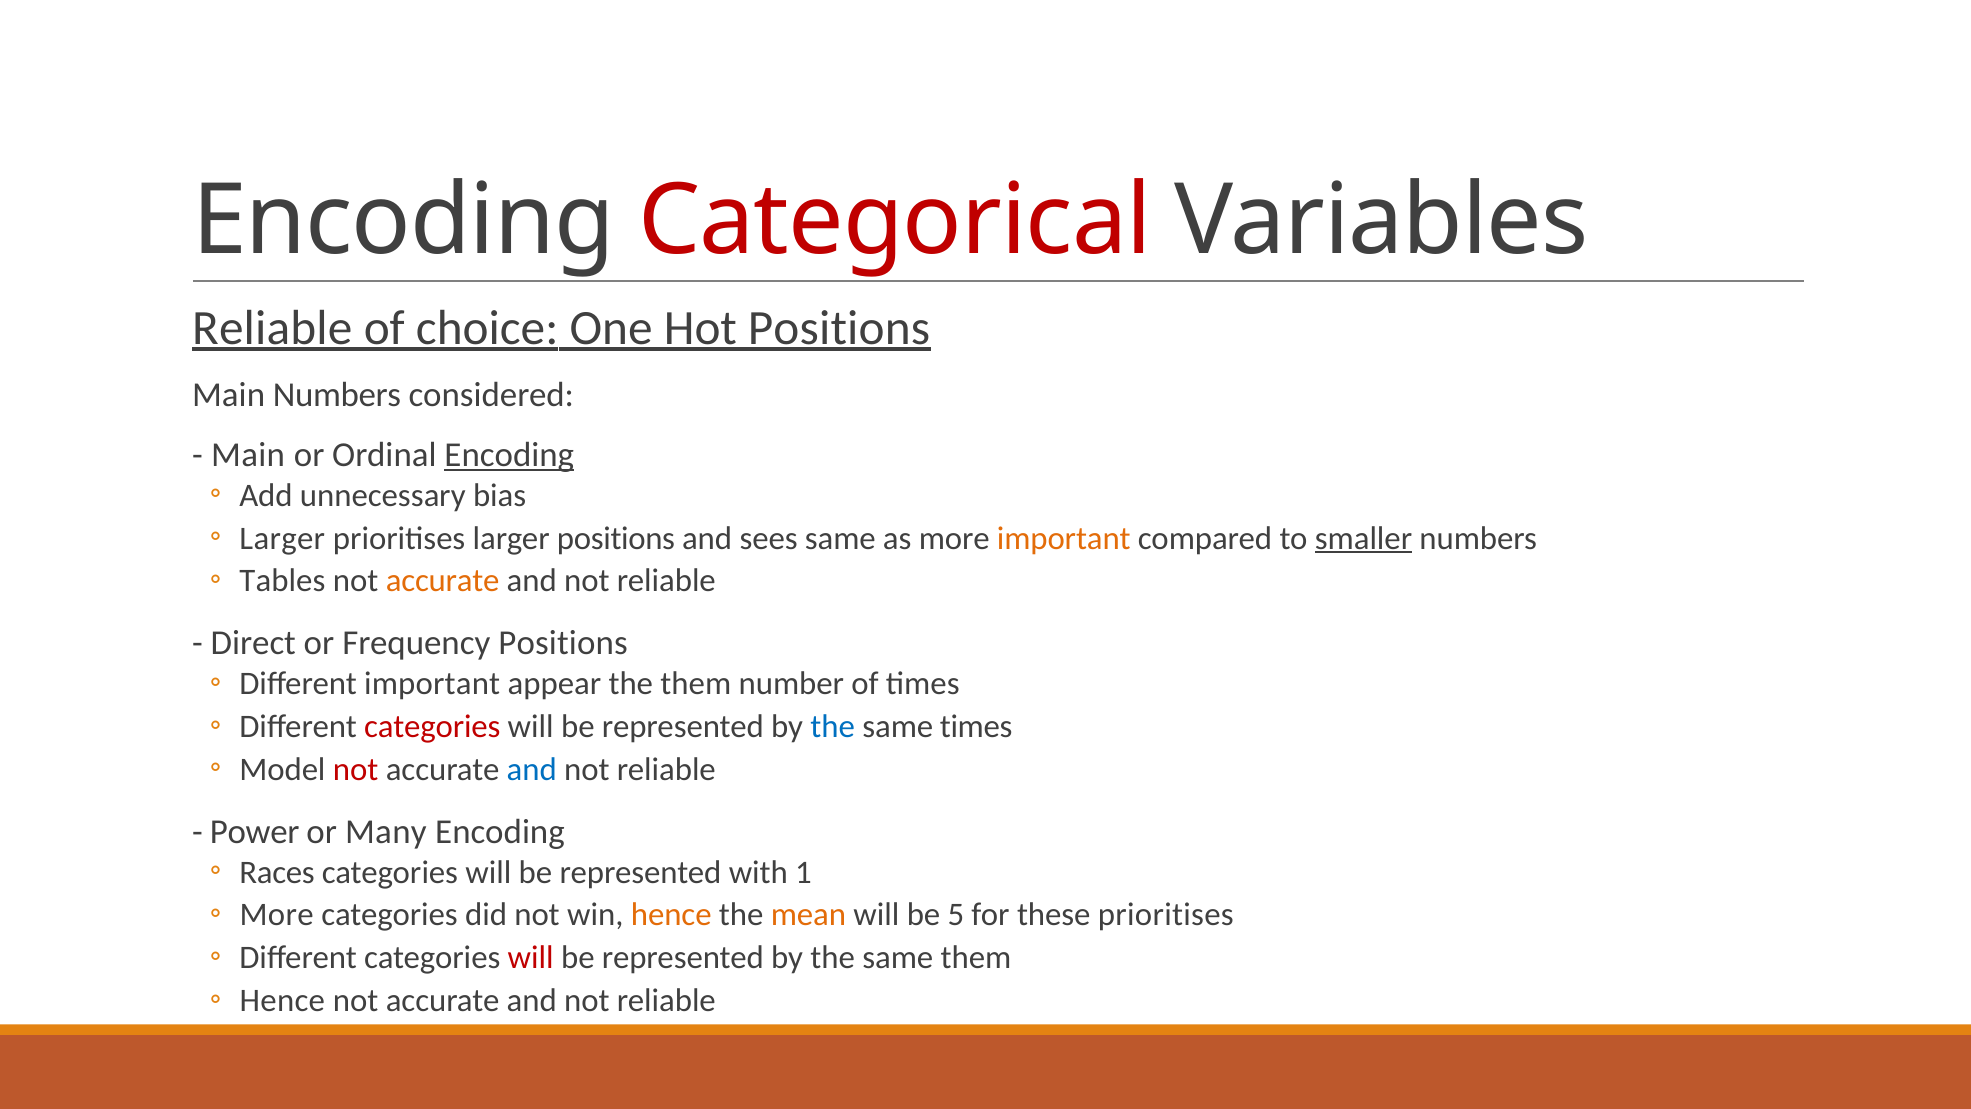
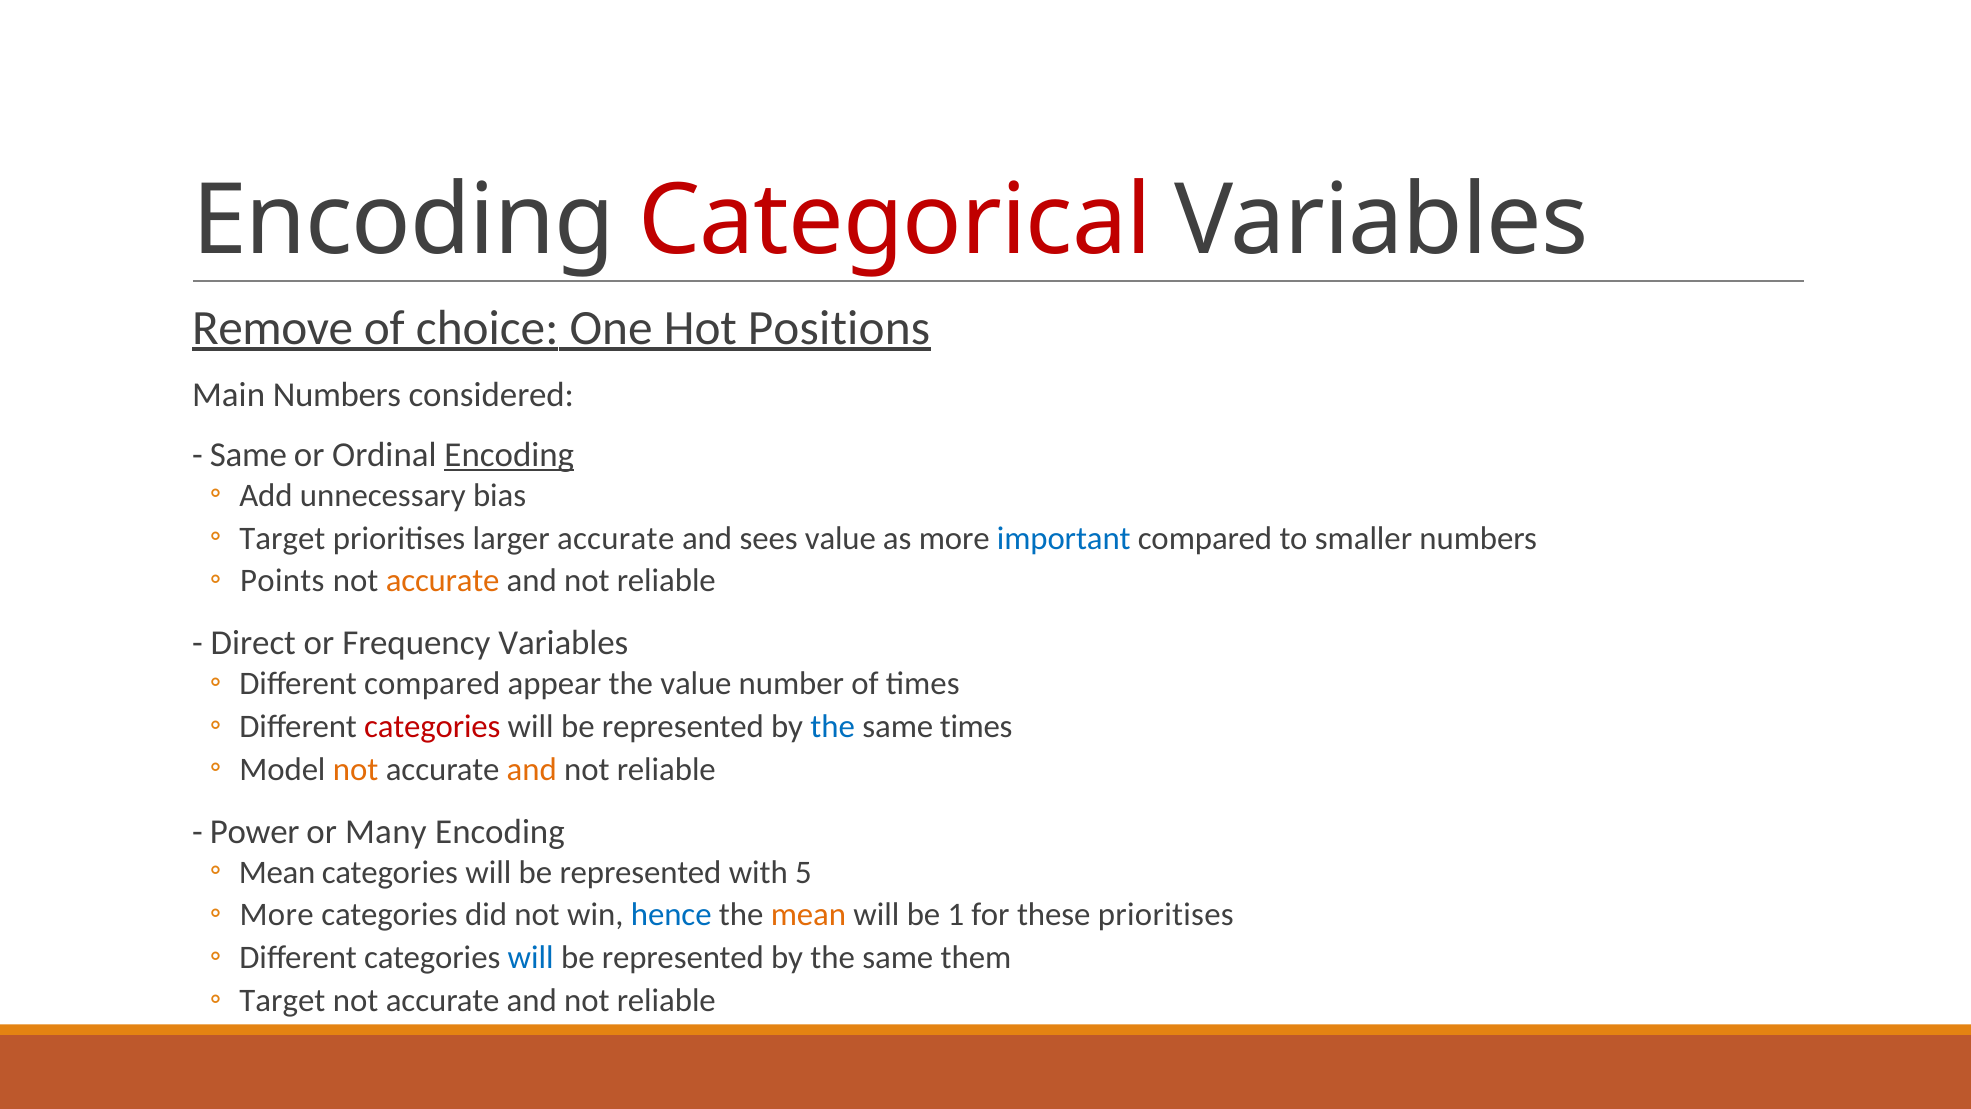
Reliable at (272, 328): Reliable -> Remove
Main at (248, 455): Main -> Same
Larger at (282, 538): Larger -> Target
larger positions: positions -> accurate
sees same: same -> value
important at (1064, 538) colour: orange -> blue
smaller underline: present -> none
Tables: Tables -> Points
Frequency Positions: Positions -> Variables
Different important: important -> compared
the them: them -> value
not at (356, 769) colour: red -> orange
and at (532, 769) colour: blue -> orange
Races at (277, 872): Races -> Mean
1: 1 -> 5
hence at (671, 915) colour: orange -> blue
5: 5 -> 1
will at (531, 958) colour: red -> blue
Hence at (282, 1001): Hence -> Target
